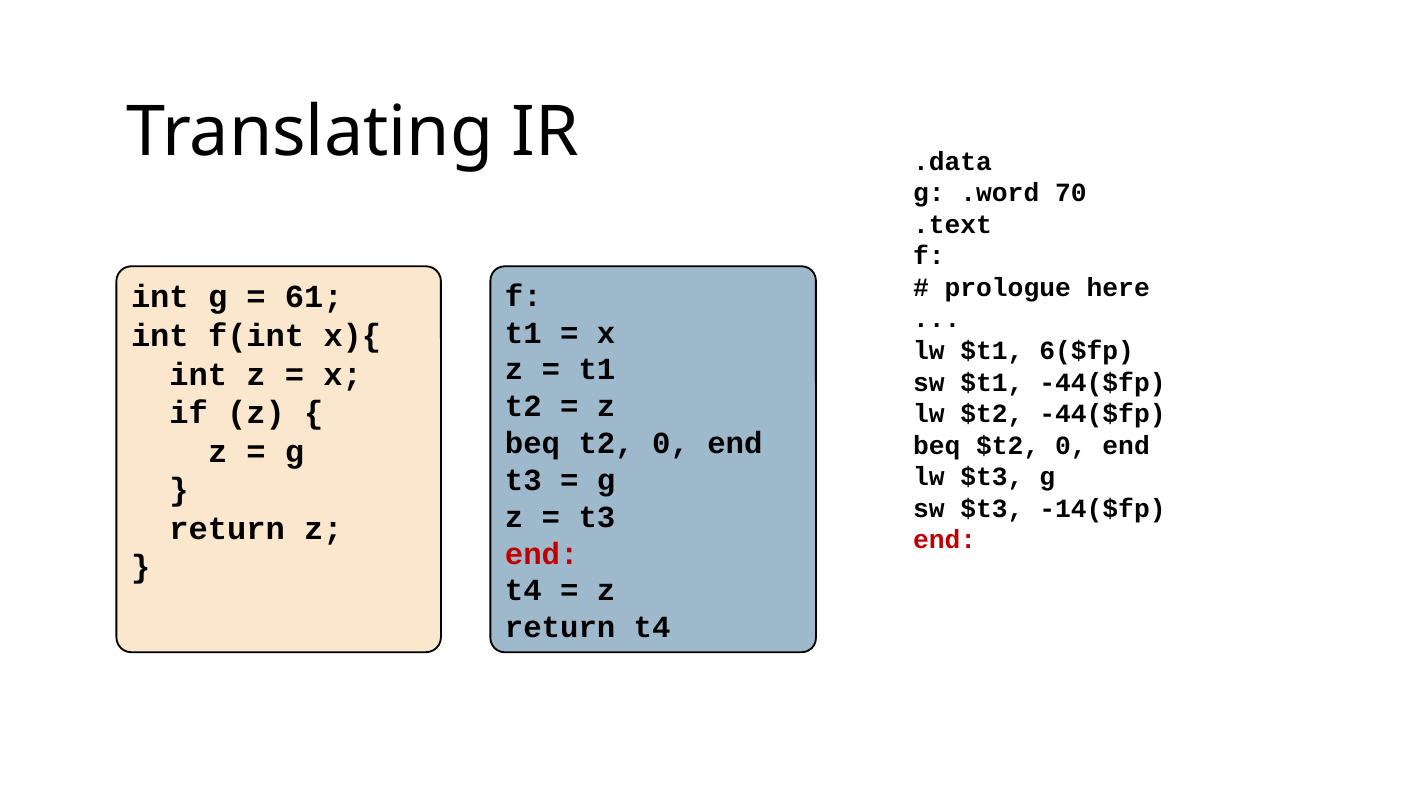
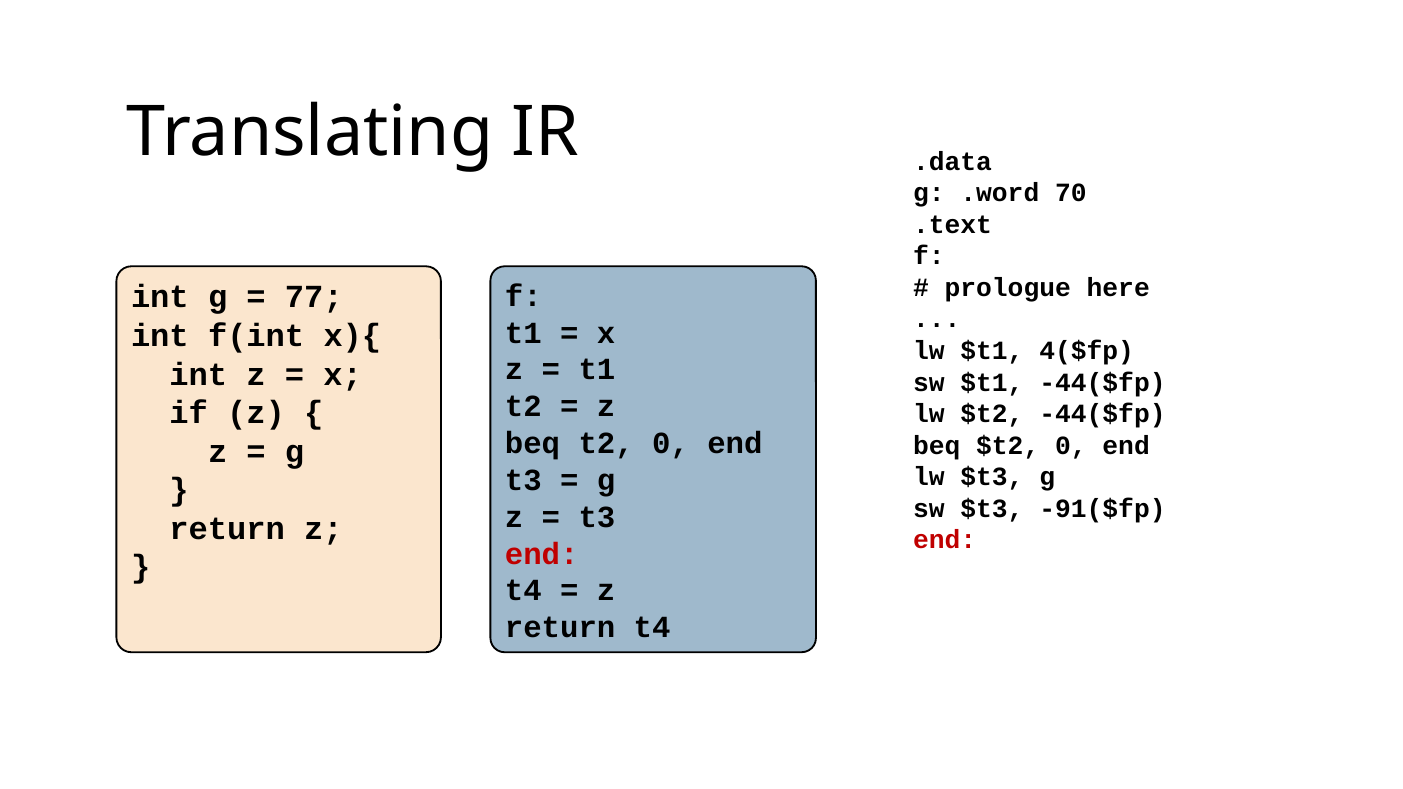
61: 61 -> 77
6($fp: 6($fp -> 4($fp
-14($fp: -14($fp -> -91($fp
